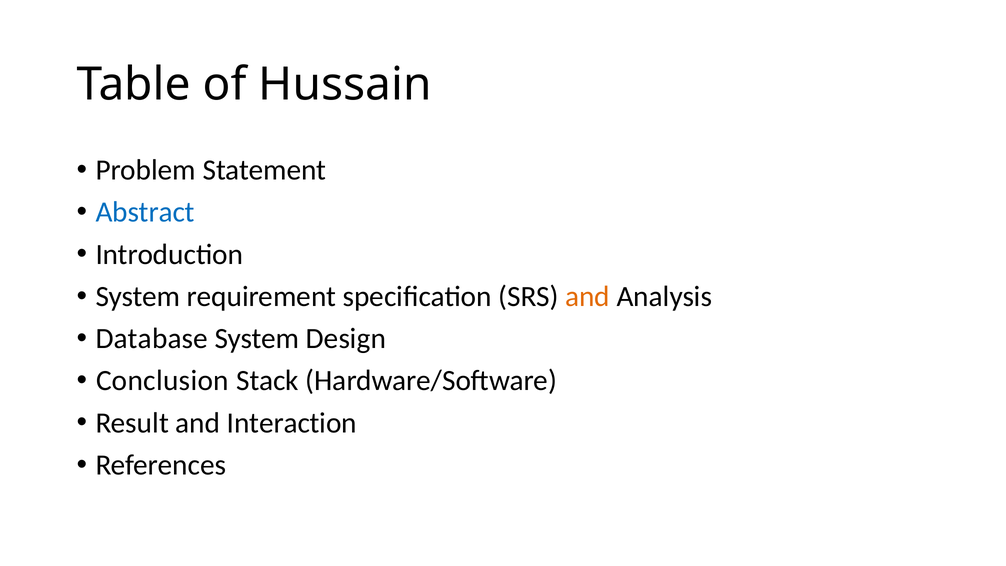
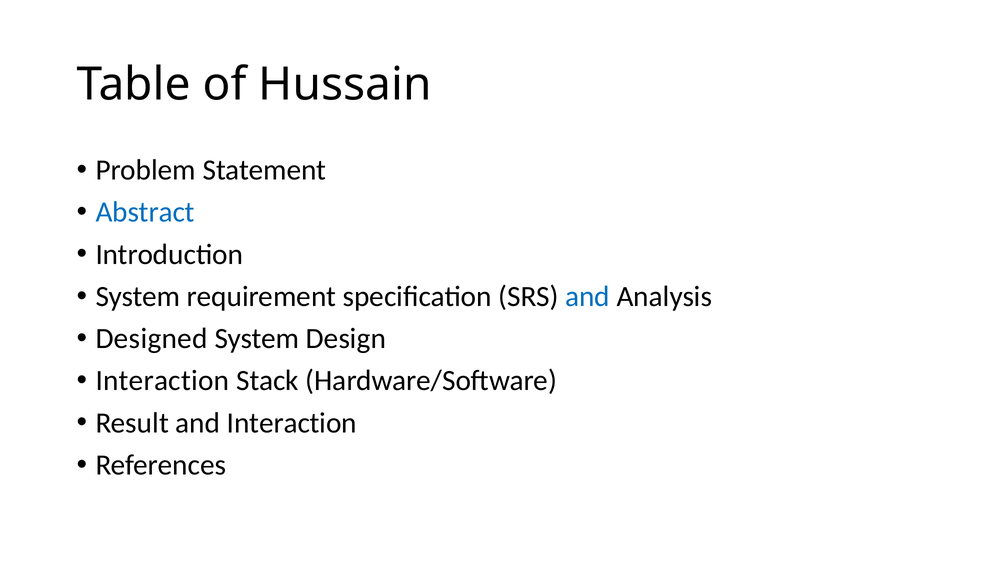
and at (587, 296) colour: orange -> blue
Database: Database -> Designed
Conclusion at (162, 381): Conclusion -> Interaction
